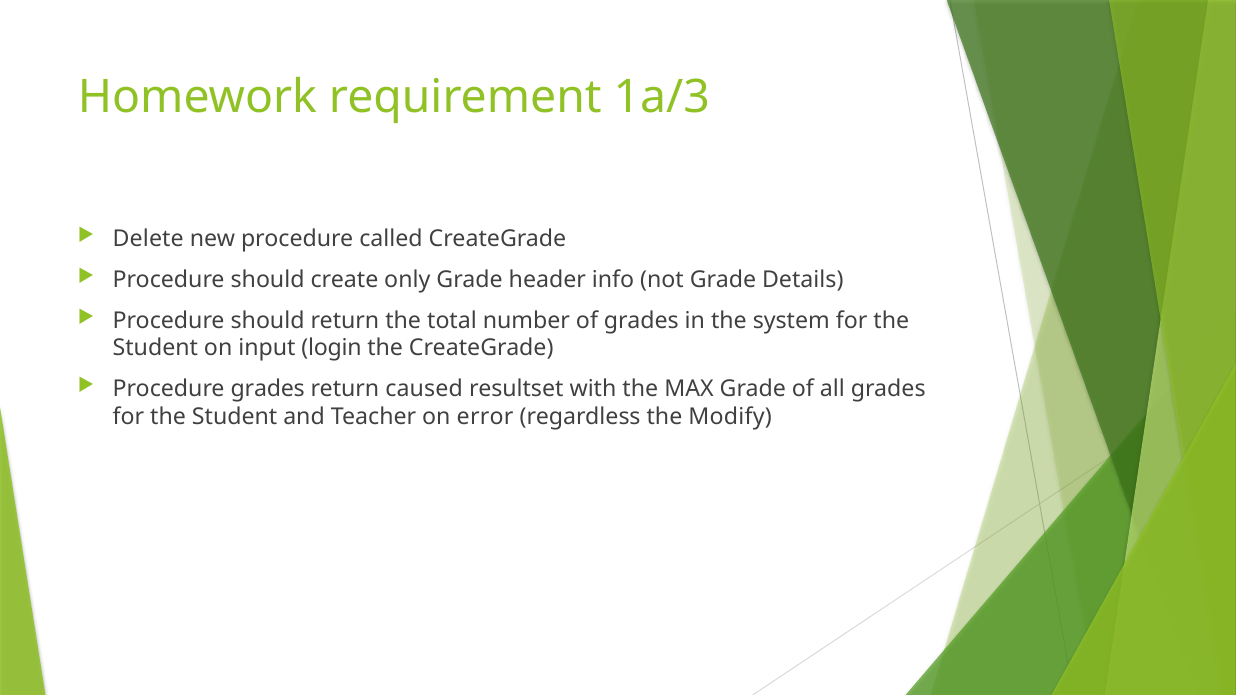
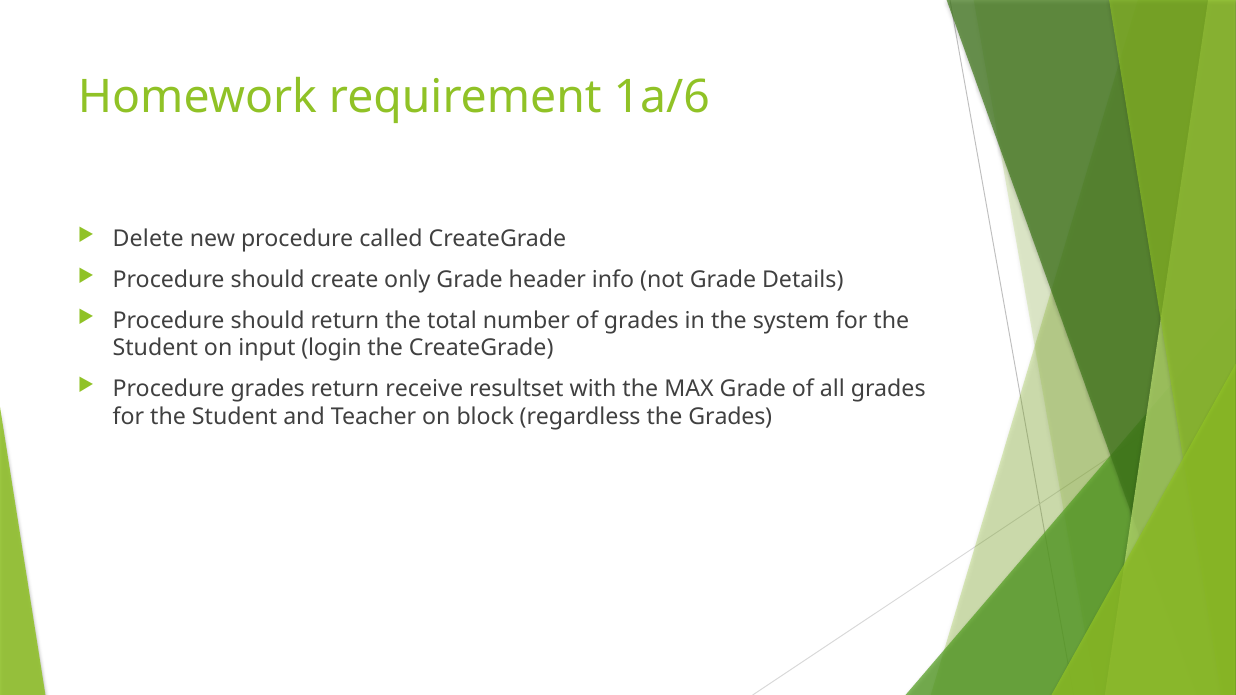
1a/3: 1a/3 -> 1a/6
caused: caused -> receive
error: error -> block
the Modify: Modify -> Grades
